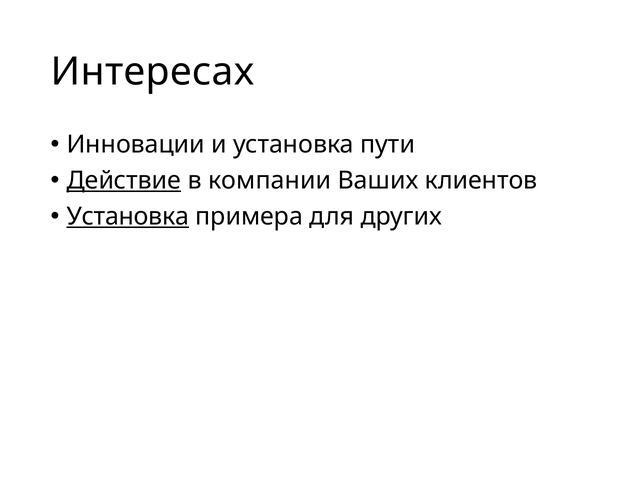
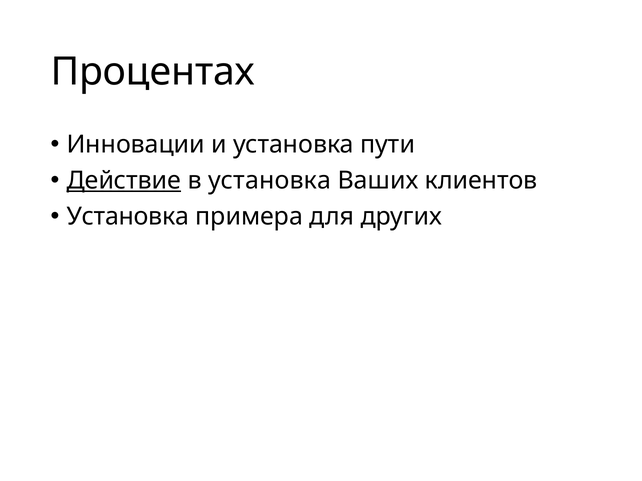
Интересах: Интересах -> Процентах
в компании: компании -> установка
Установка at (128, 217) underline: present -> none
